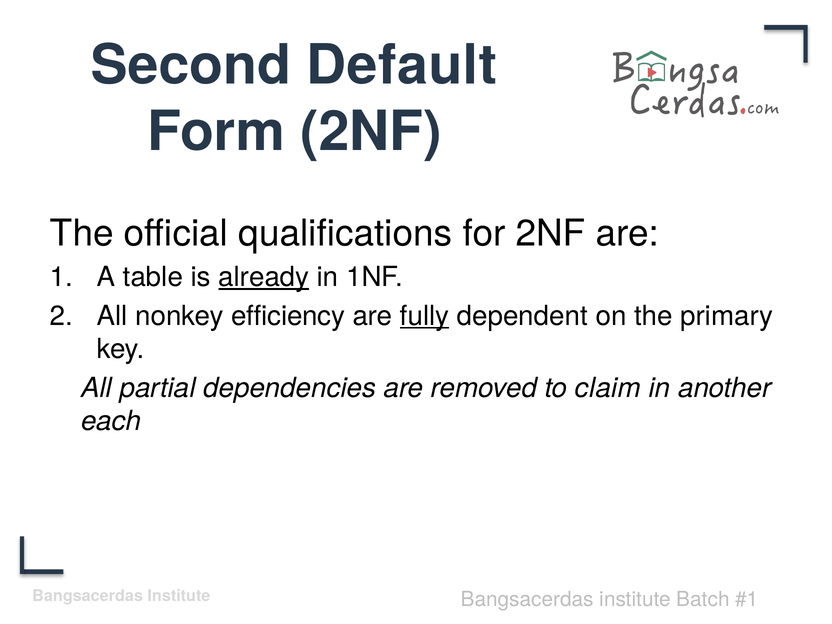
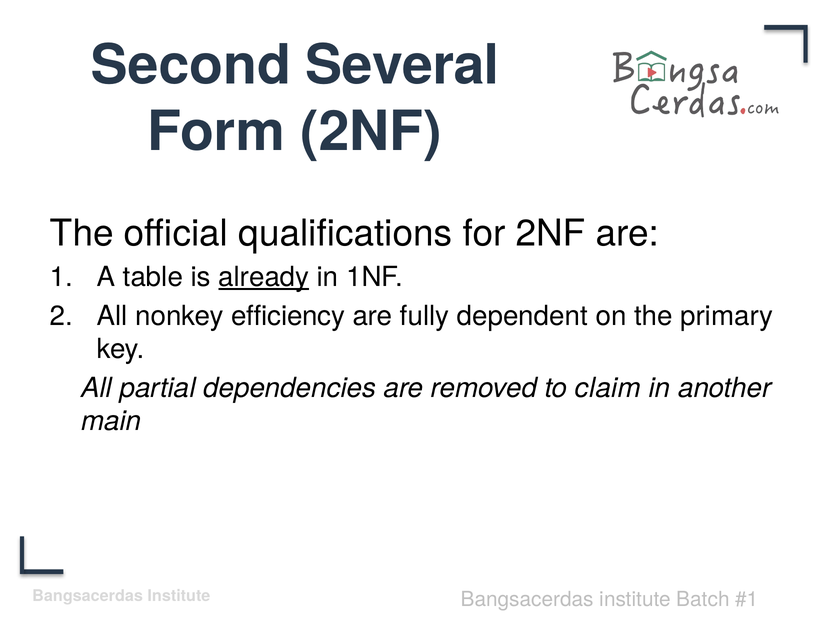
Default: Default -> Several
fully underline: present -> none
each: each -> main
